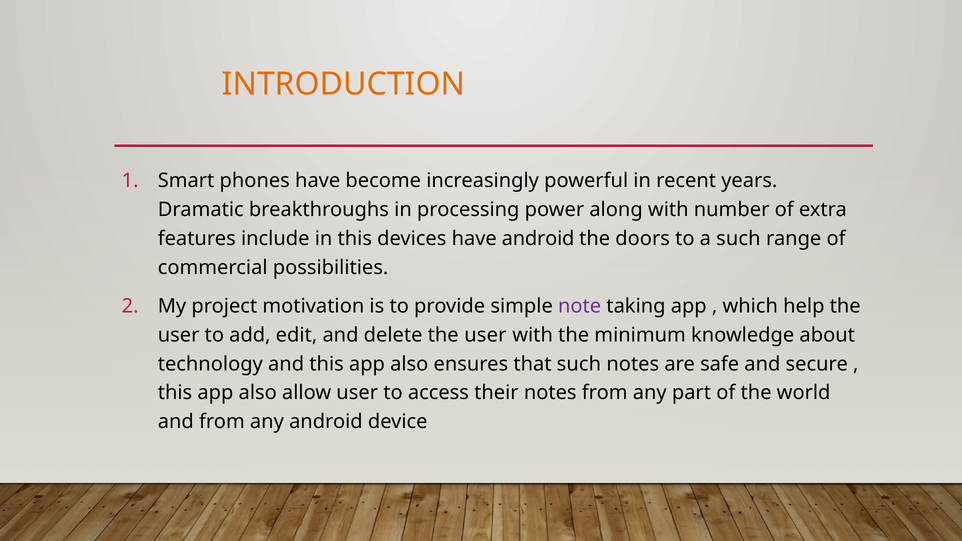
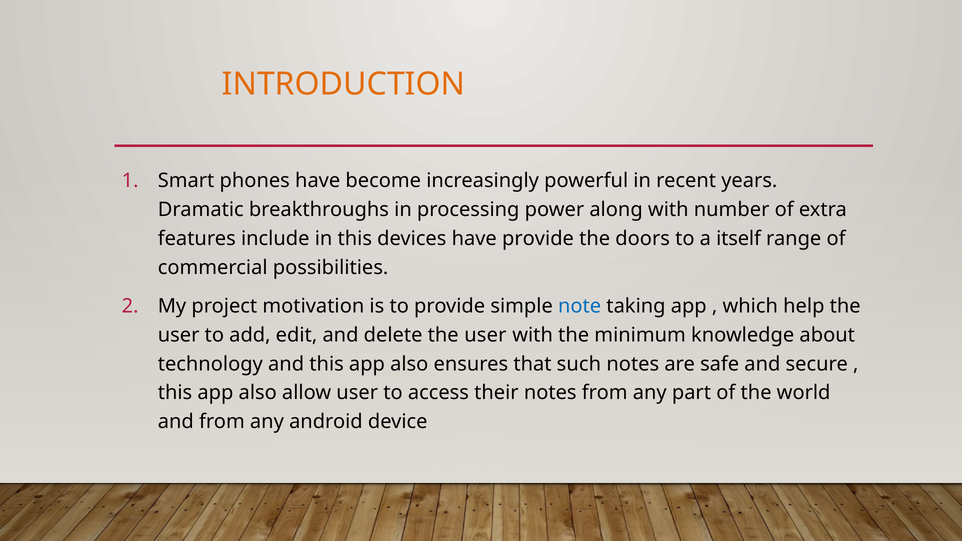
have android: android -> provide
a such: such -> itself
note colour: purple -> blue
